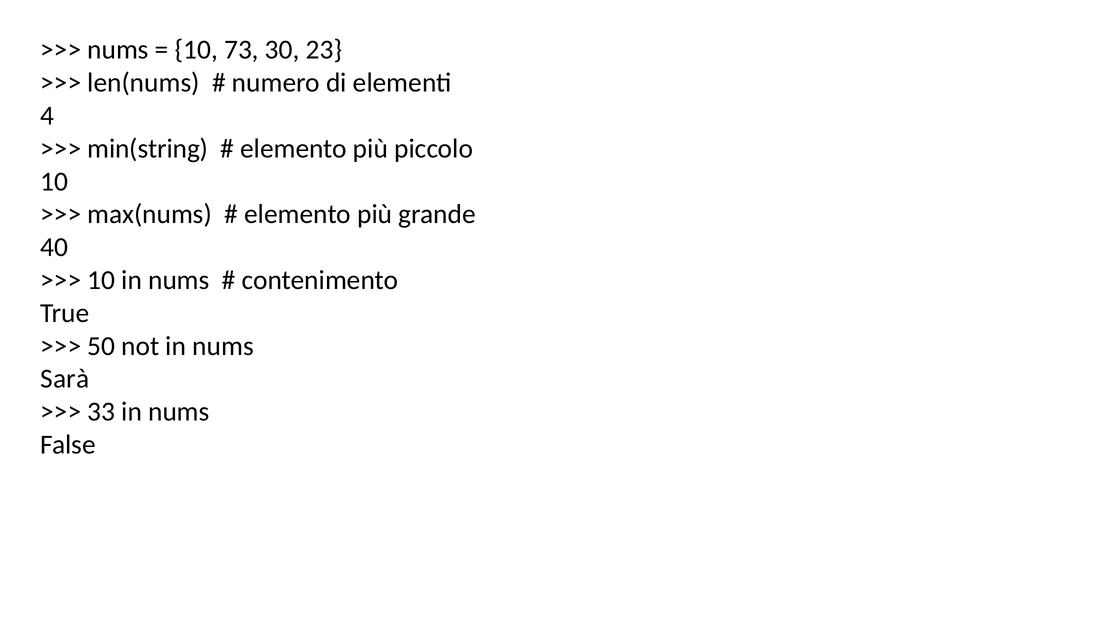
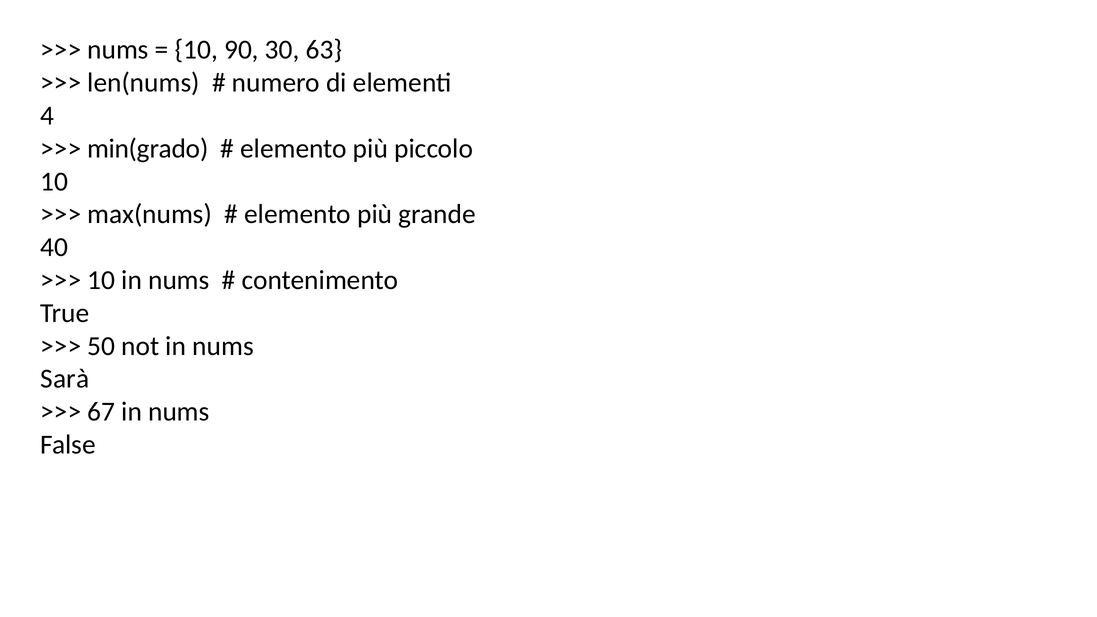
73: 73 -> 90
23: 23 -> 63
min(string: min(string -> min(grado
33: 33 -> 67
